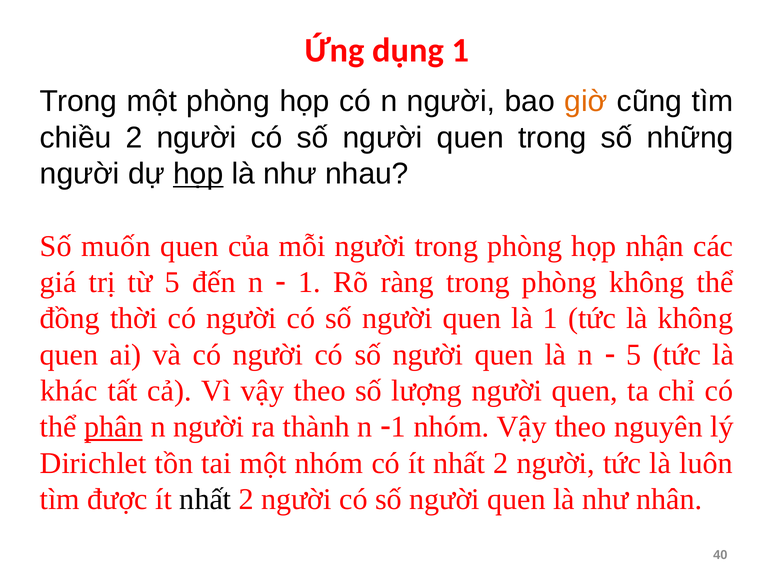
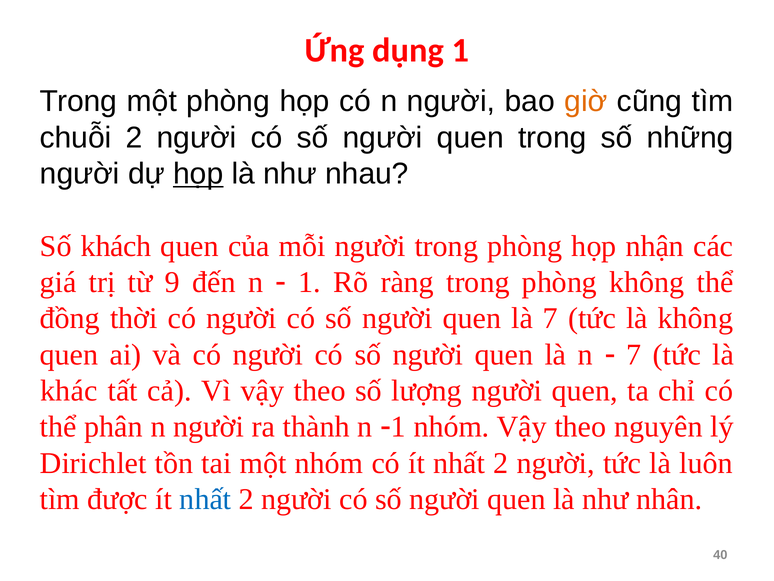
chiều: chiều -> chuỗi
muốn: muốn -> khách
từ 5: 5 -> 9
là 1: 1 -> 7
5 at (634, 354): 5 -> 7
phân underline: present -> none
nhất at (205, 499) colour: black -> blue
